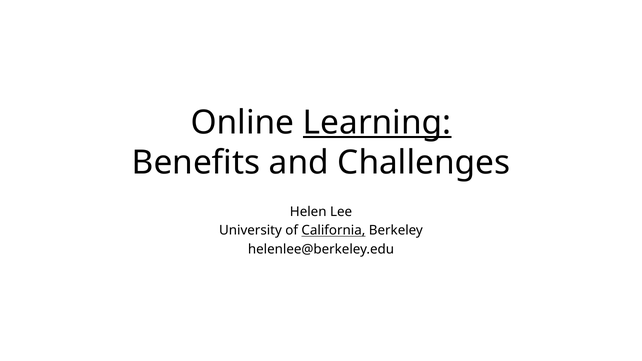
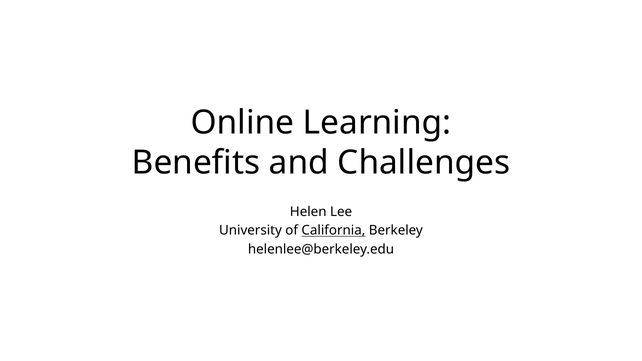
Learning underline: present -> none
